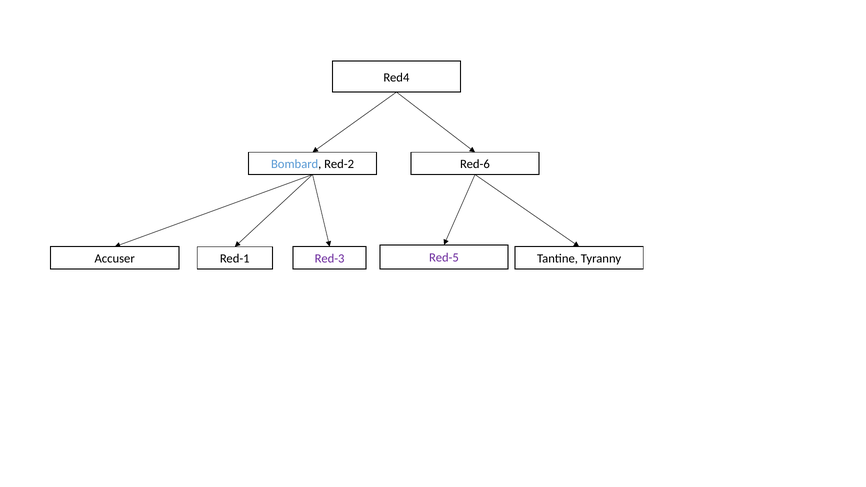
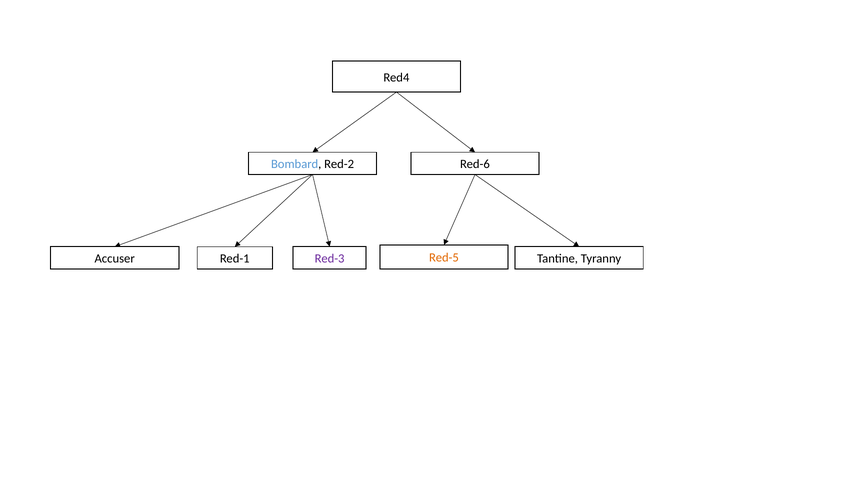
Red-5 colour: purple -> orange
